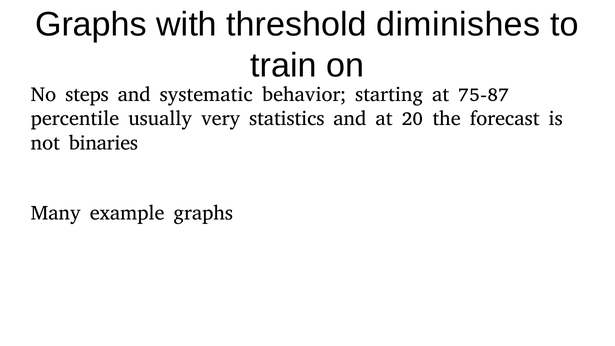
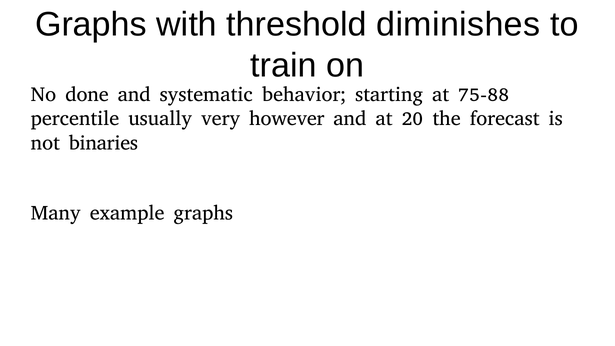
steps: steps -> done
75-87: 75-87 -> 75-88
statistics: statistics -> however
